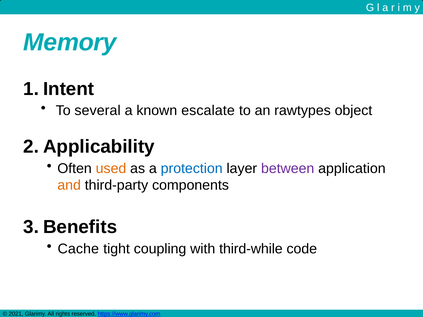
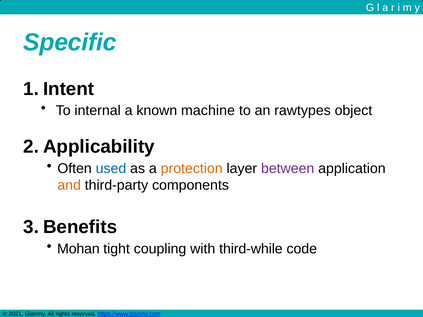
Memory: Memory -> Specific
several: several -> internal
escalate: escalate -> machine
used colour: orange -> blue
protection colour: blue -> orange
Cache: Cache -> Mohan
